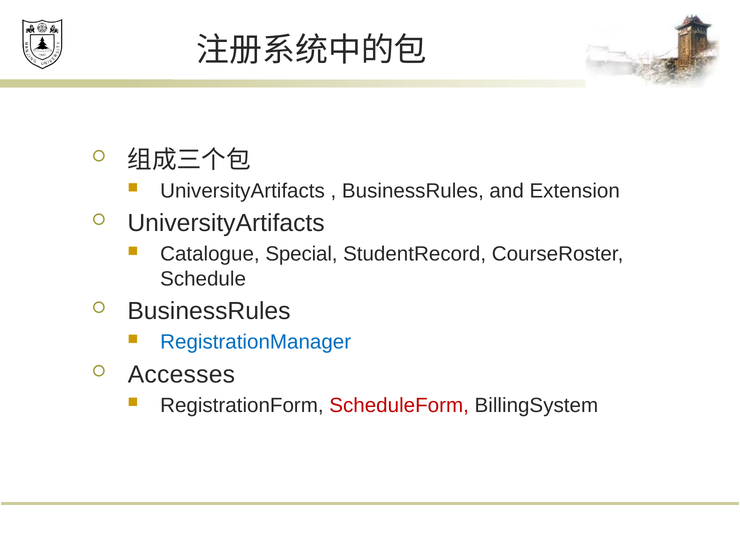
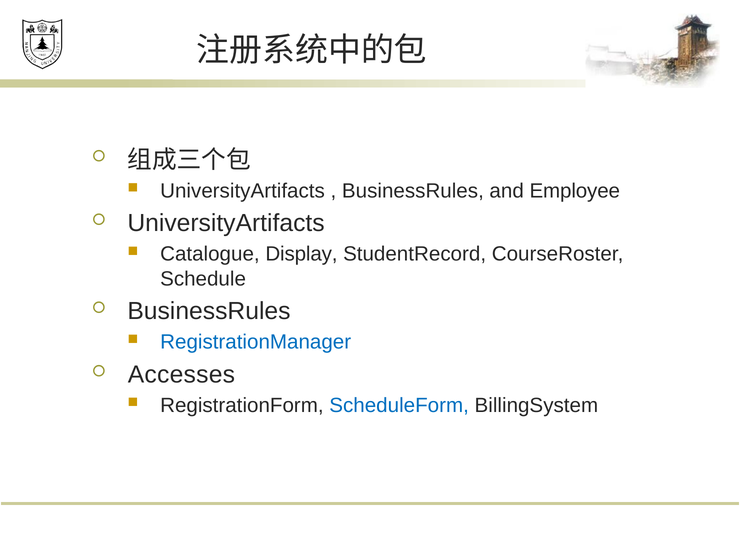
Extension: Extension -> Employee
Special: Special -> Display
ScheduleForm colour: red -> blue
